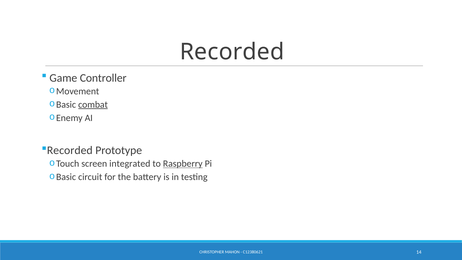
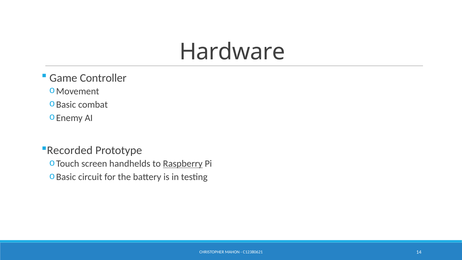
Recorded at (232, 52): Recorded -> Hardware
combat underline: present -> none
integrated: integrated -> handhelds
